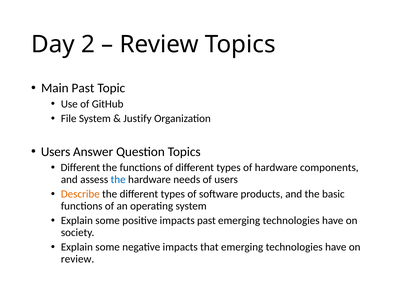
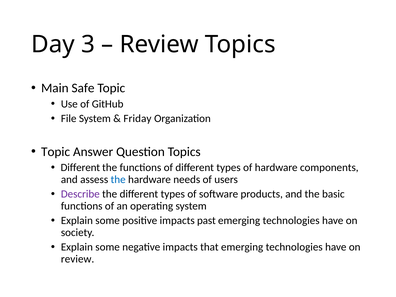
2: 2 -> 3
Main Past: Past -> Safe
Justify: Justify -> Friday
Users at (56, 152): Users -> Topic
Describe colour: orange -> purple
